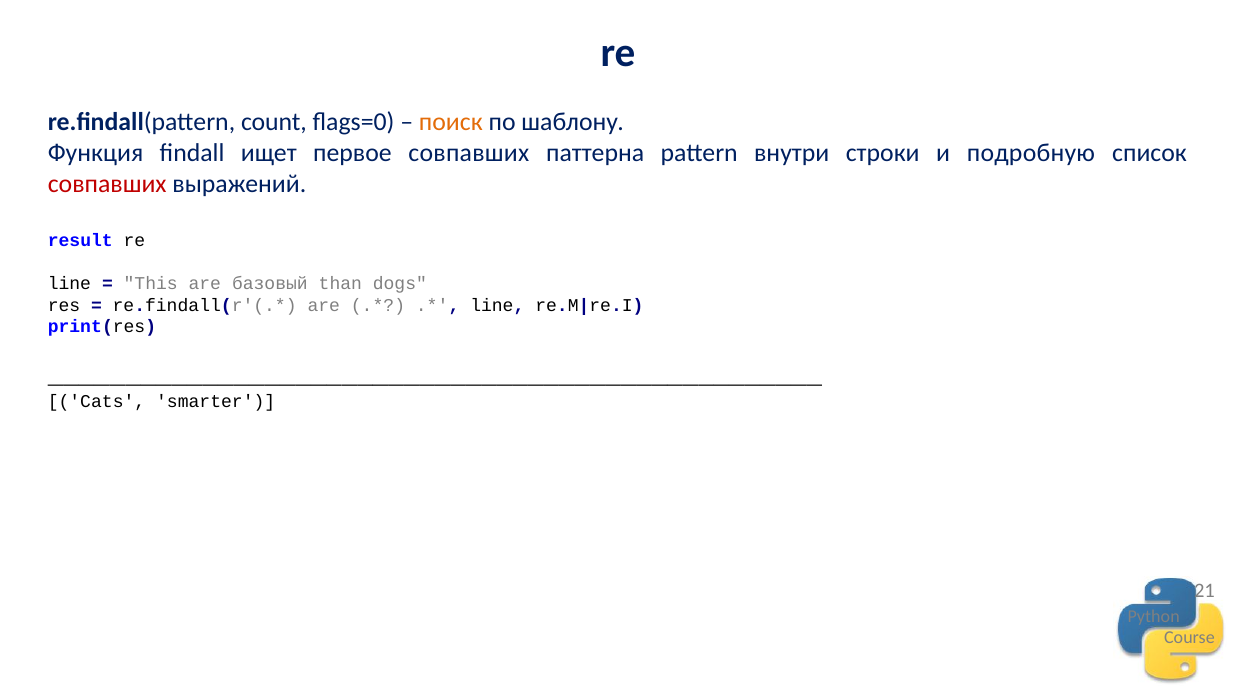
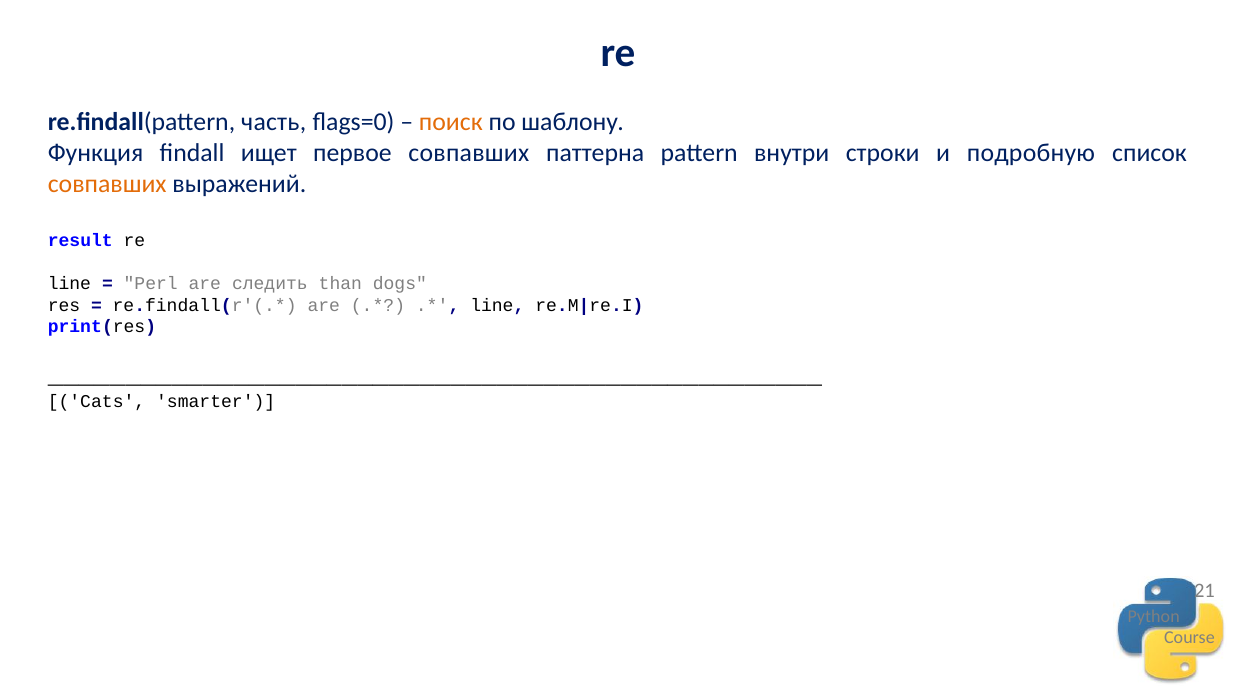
count: count -> часть
совпавших at (107, 184) colour: red -> orange
This: This -> Perl
базовый: базовый -> следить
